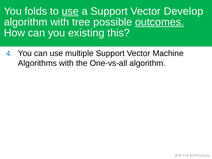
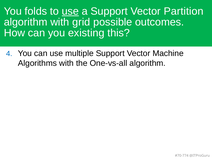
Develop: Develop -> Partition
tree: tree -> grid
outcomes underline: present -> none
